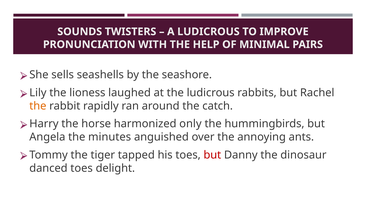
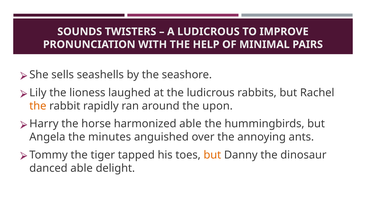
catch: catch -> upon
harmonized only: only -> able
but at (212, 155) colour: red -> orange
danced toes: toes -> able
